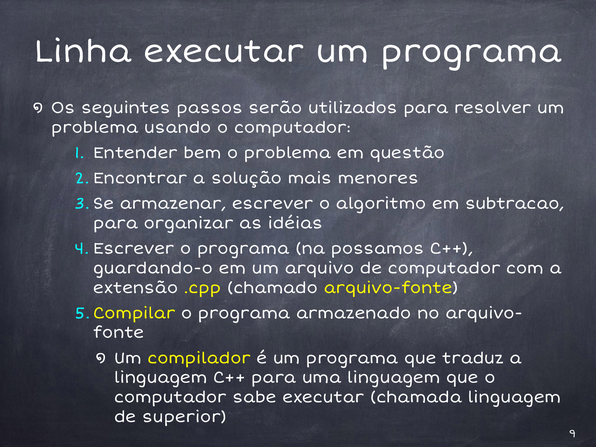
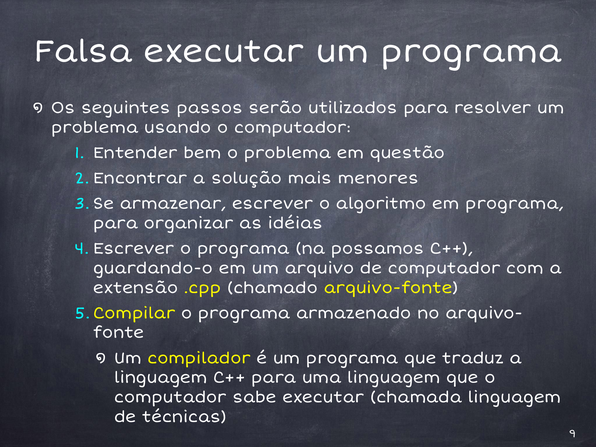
Linha: Linha -> Falsa
em subtracao: subtracao -> programa
superior: superior -> técnicas
